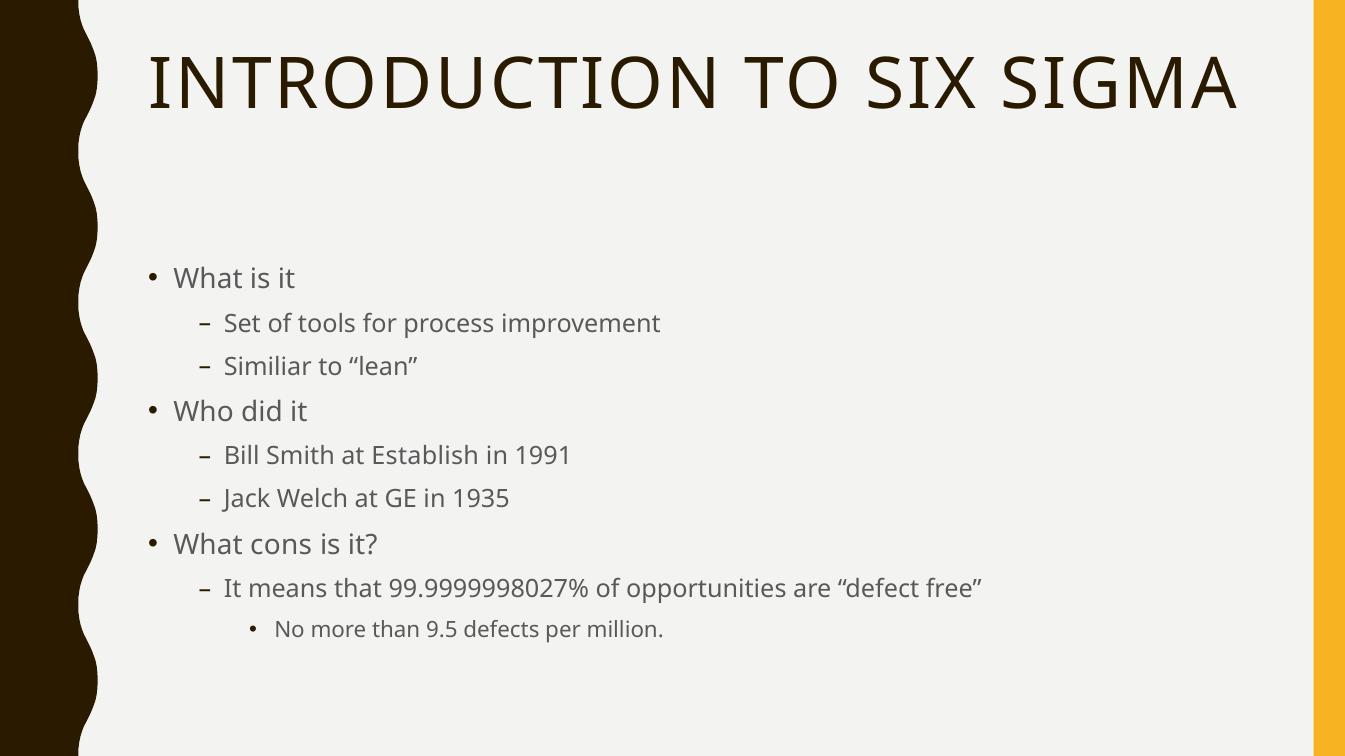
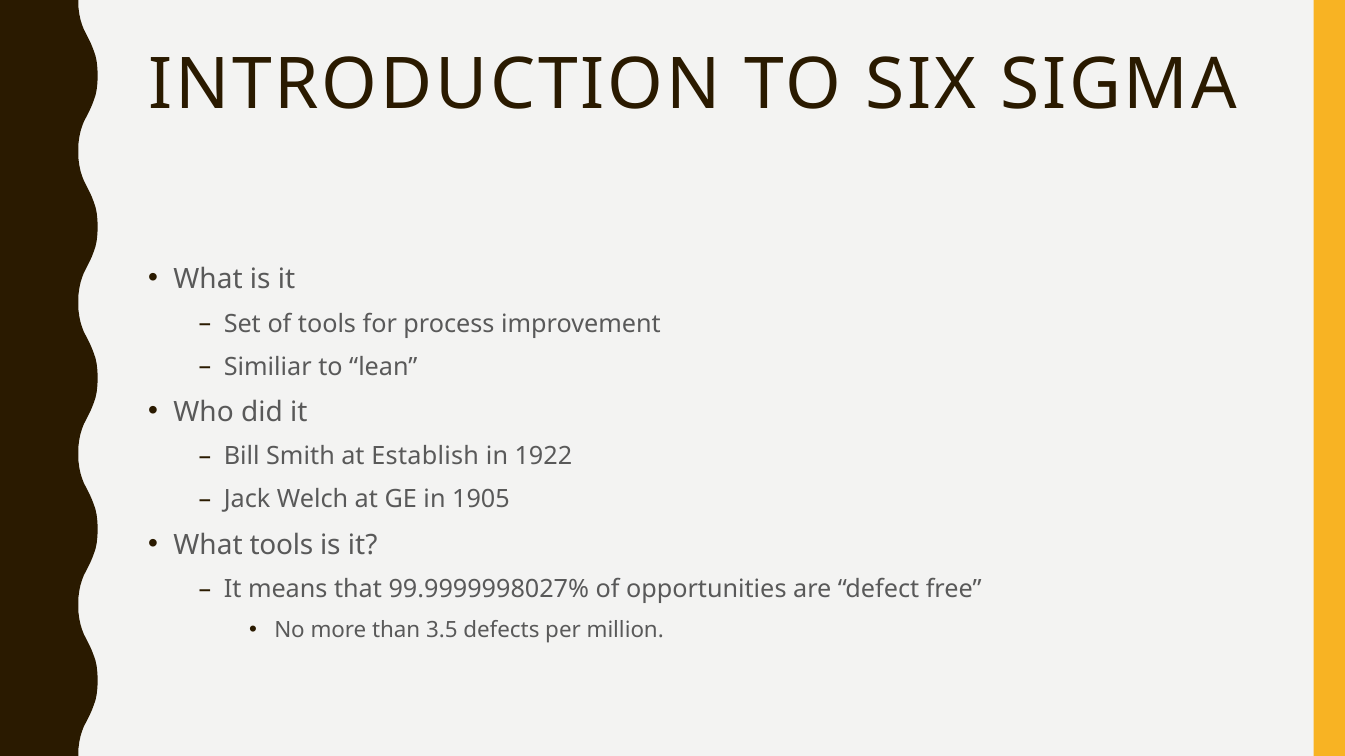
1991: 1991 -> 1922
1935: 1935 -> 1905
What cons: cons -> tools
9.5: 9.5 -> 3.5
